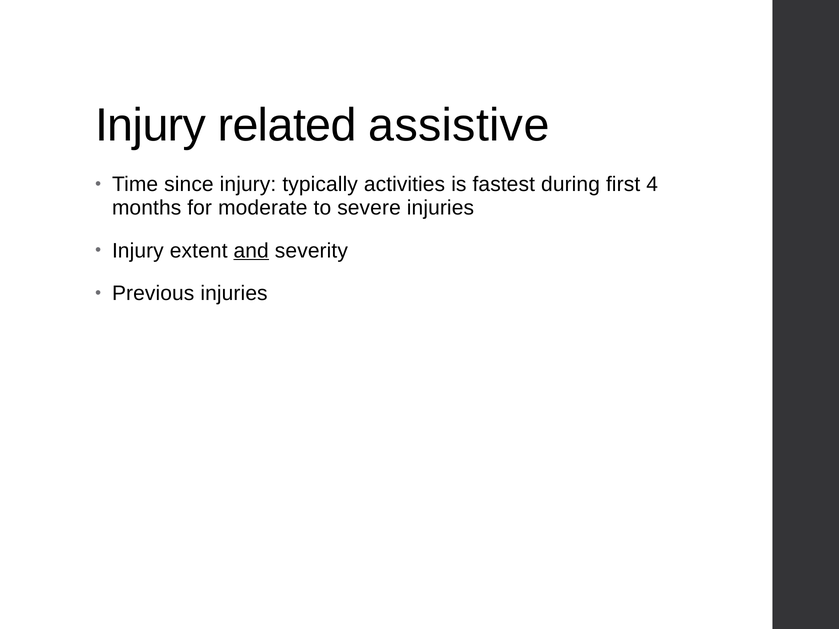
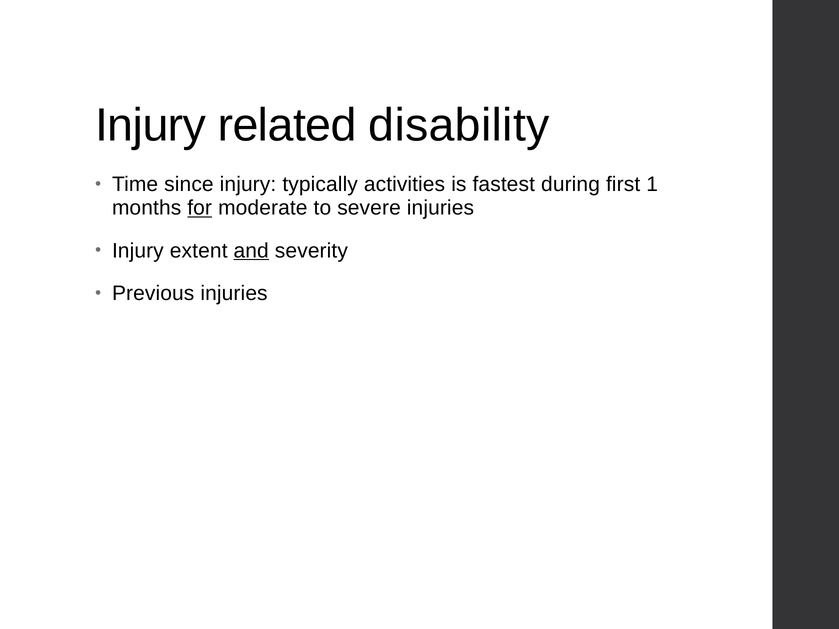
assistive: assistive -> disability
4: 4 -> 1
for underline: none -> present
